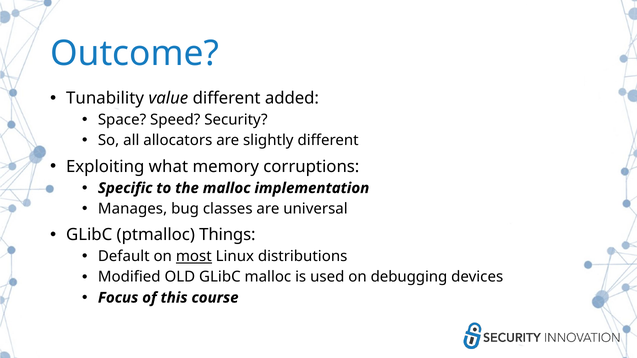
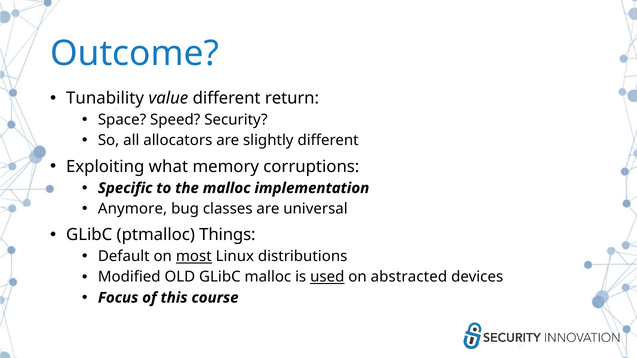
added: added -> return
Manages: Manages -> Anymore
used underline: none -> present
debugging: debugging -> abstracted
